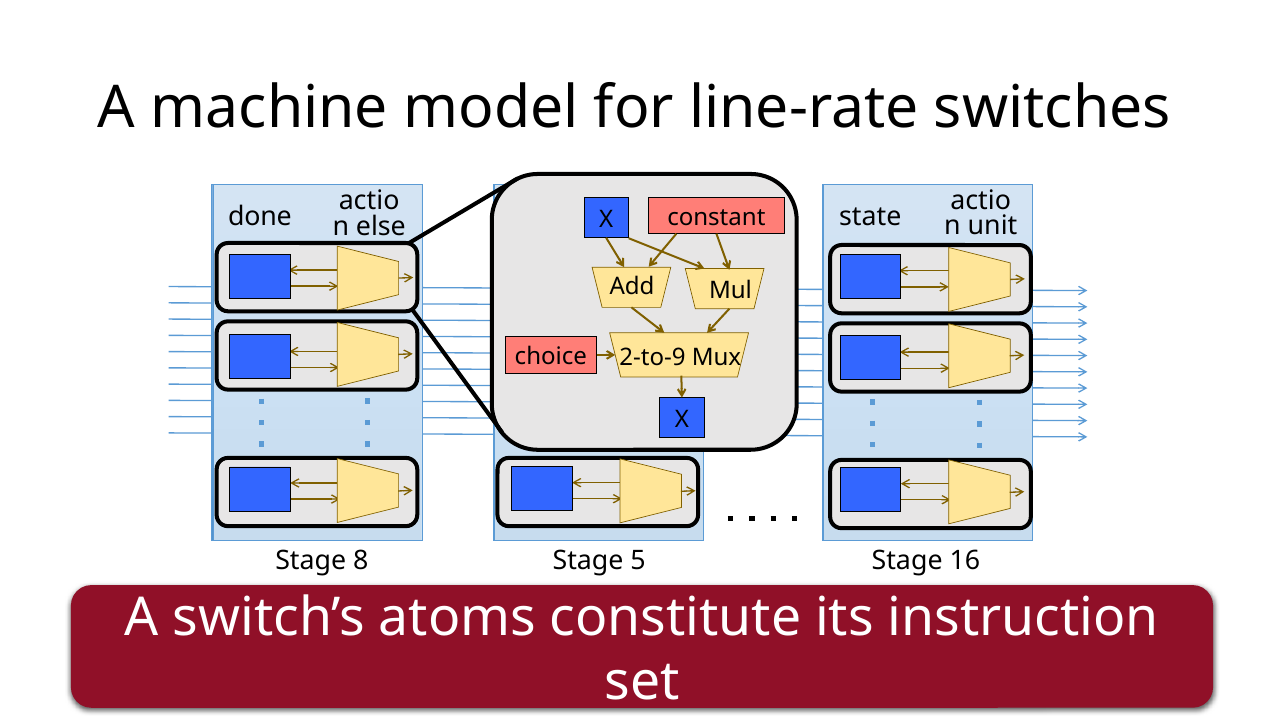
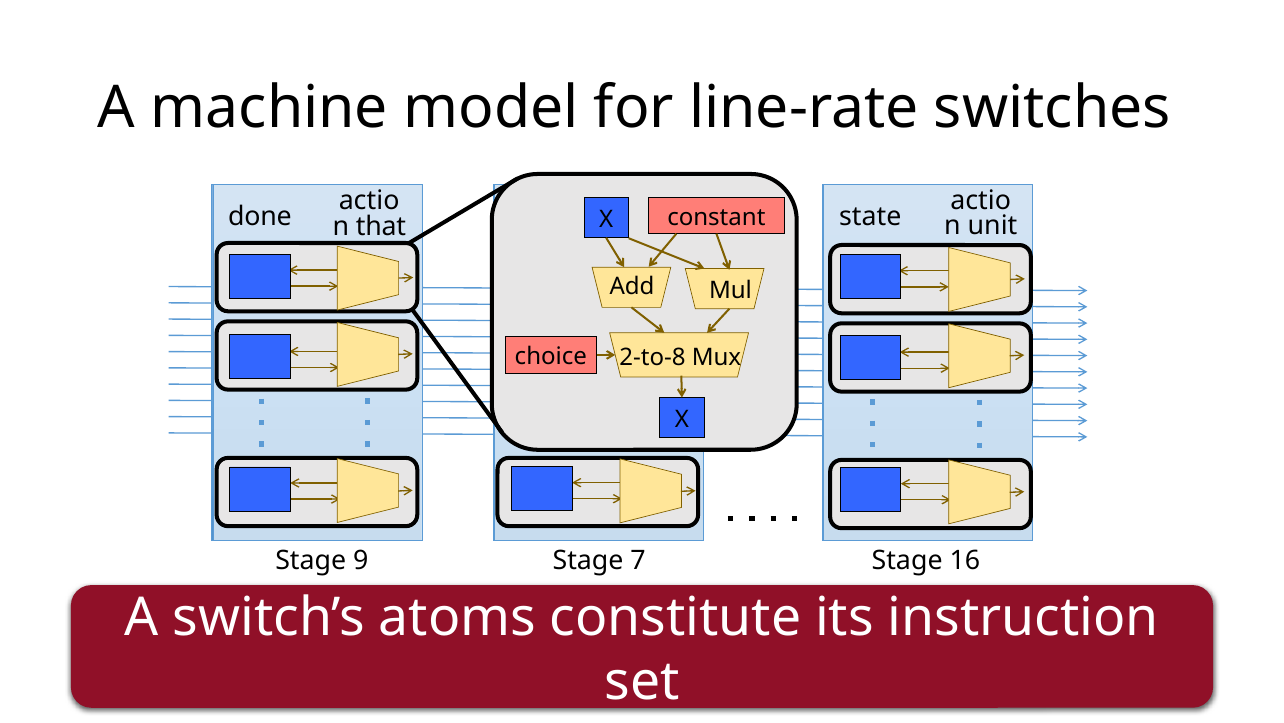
else: else -> that
2-to-9: 2-to-9 -> 2-to-8
8: 8 -> 9
5: 5 -> 7
